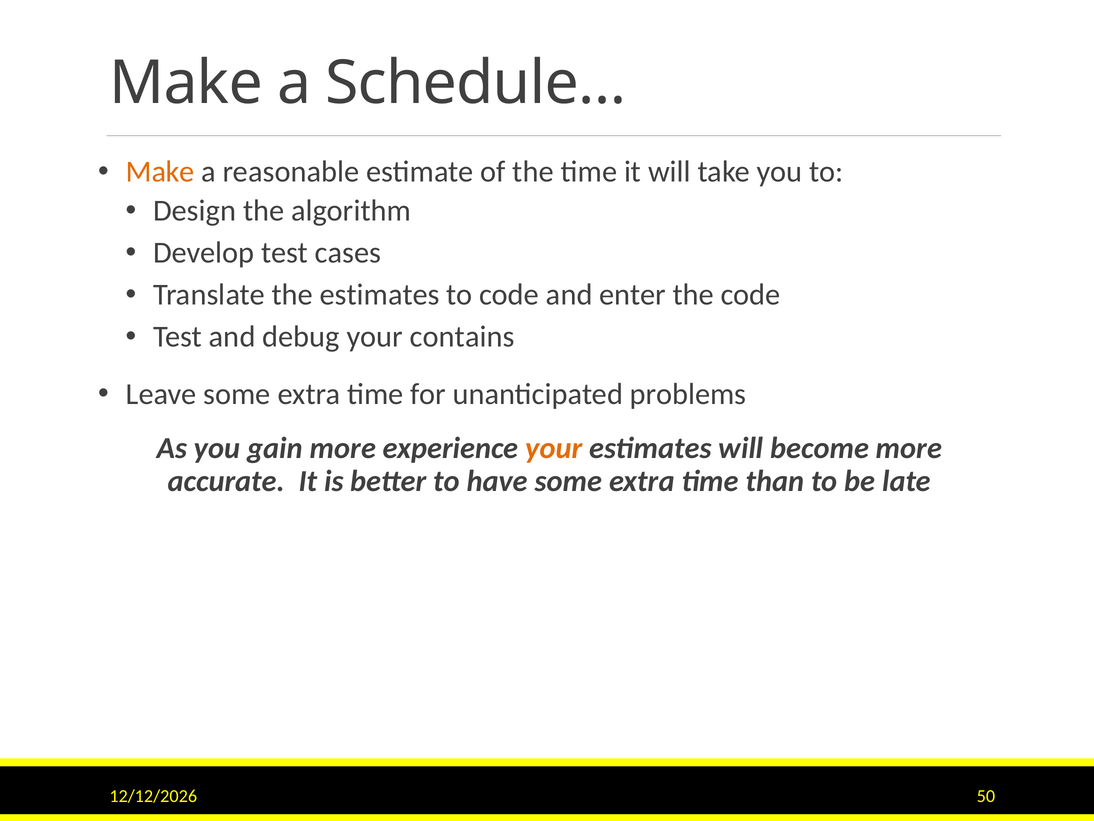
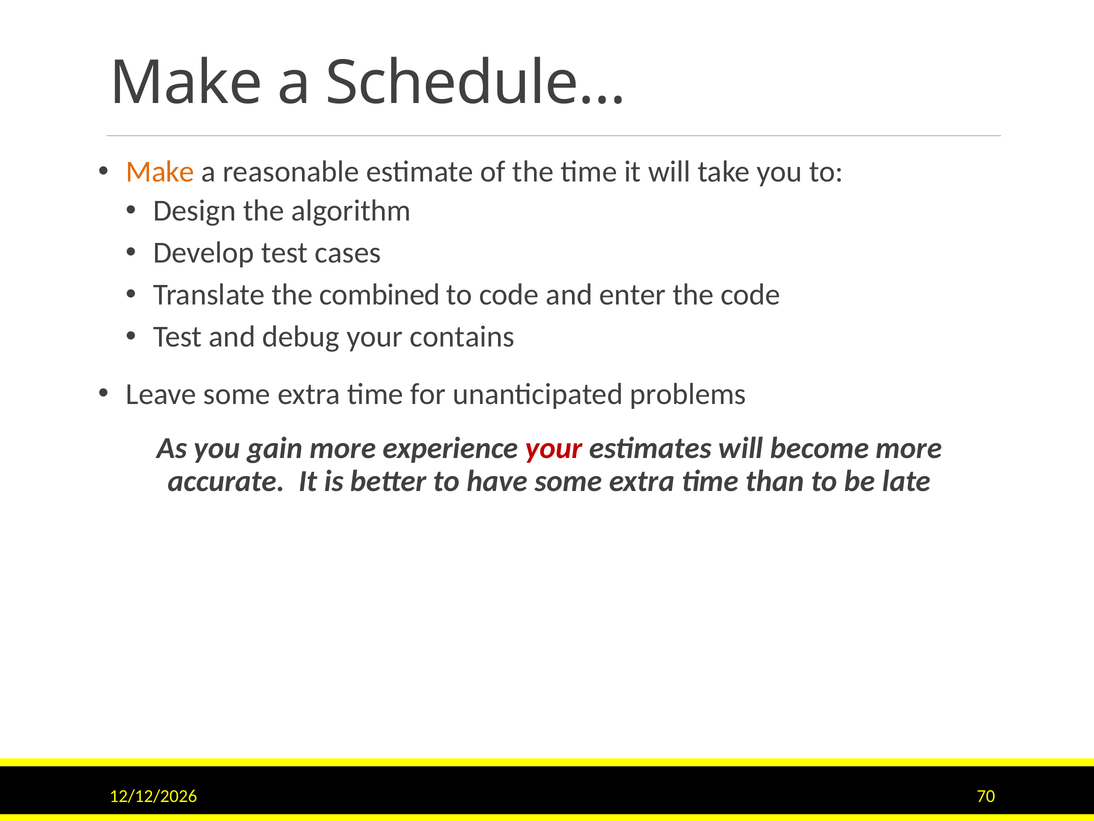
the estimates: estimates -> combined
your at (554, 448) colour: orange -> red
50: 50 -> 70
